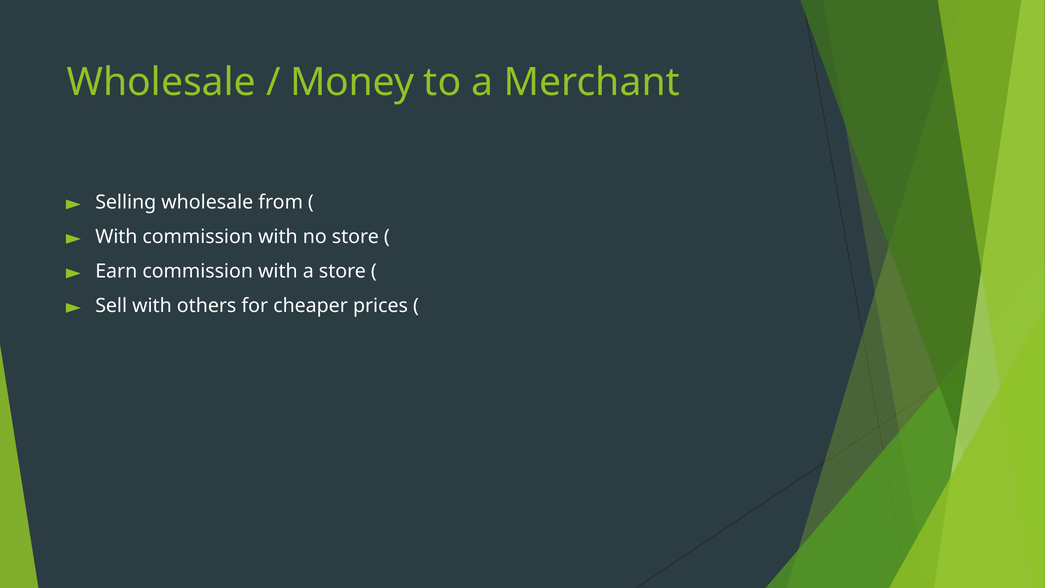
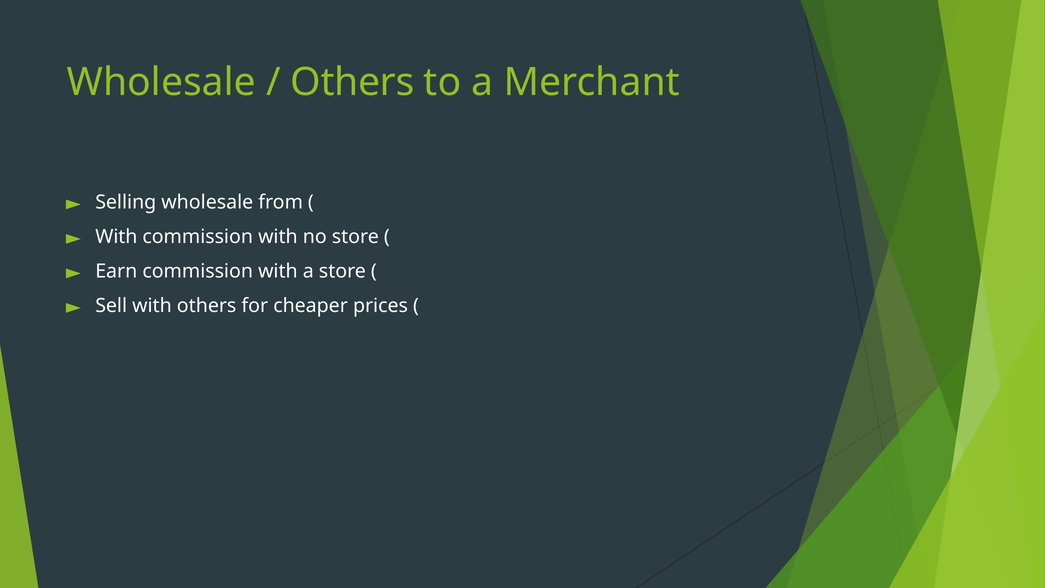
Money at (352, 82): Money -> Others
